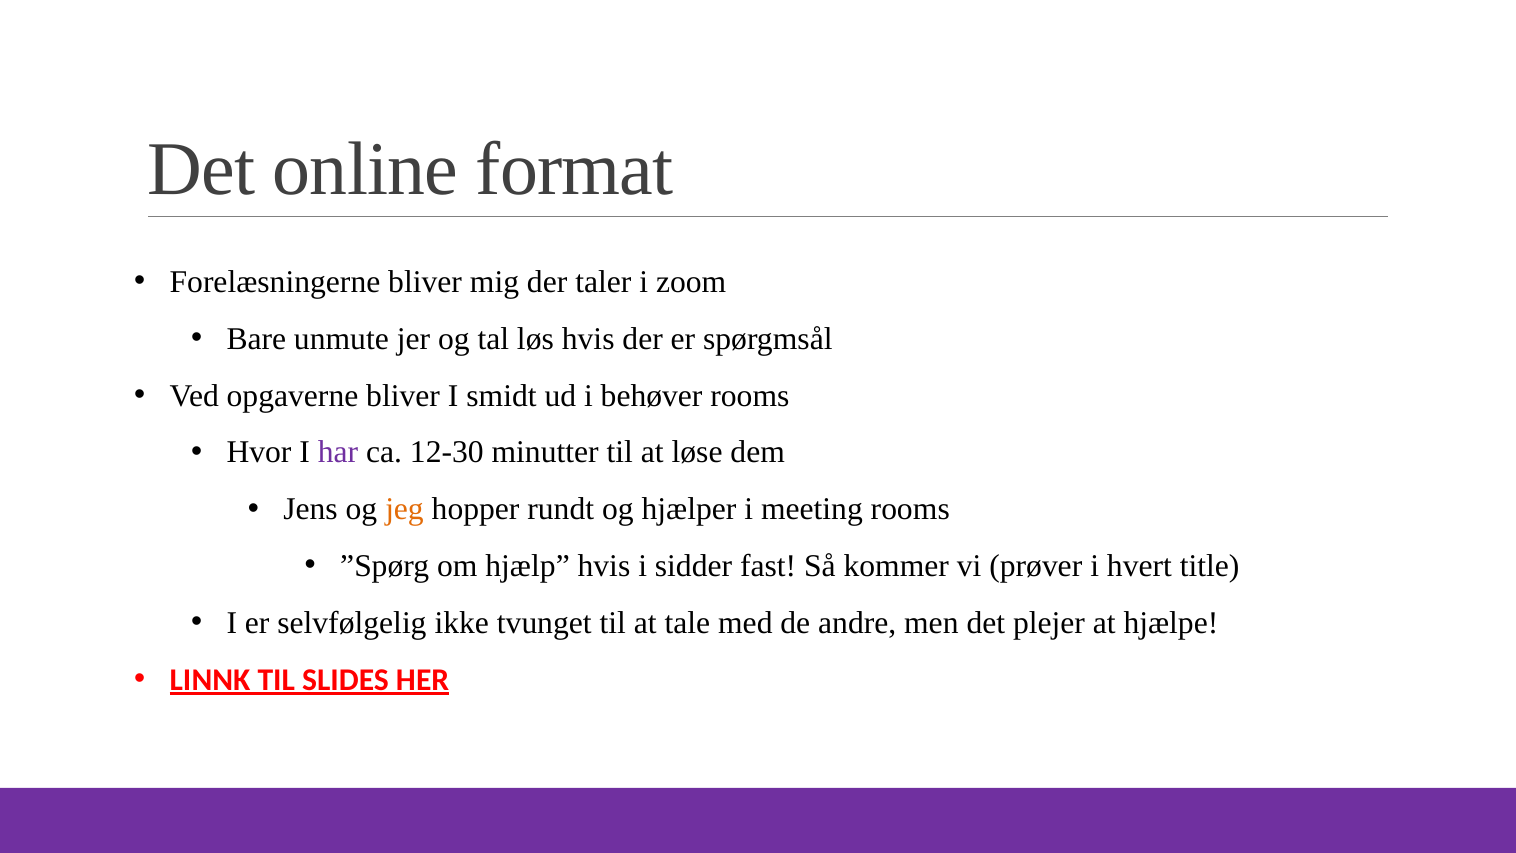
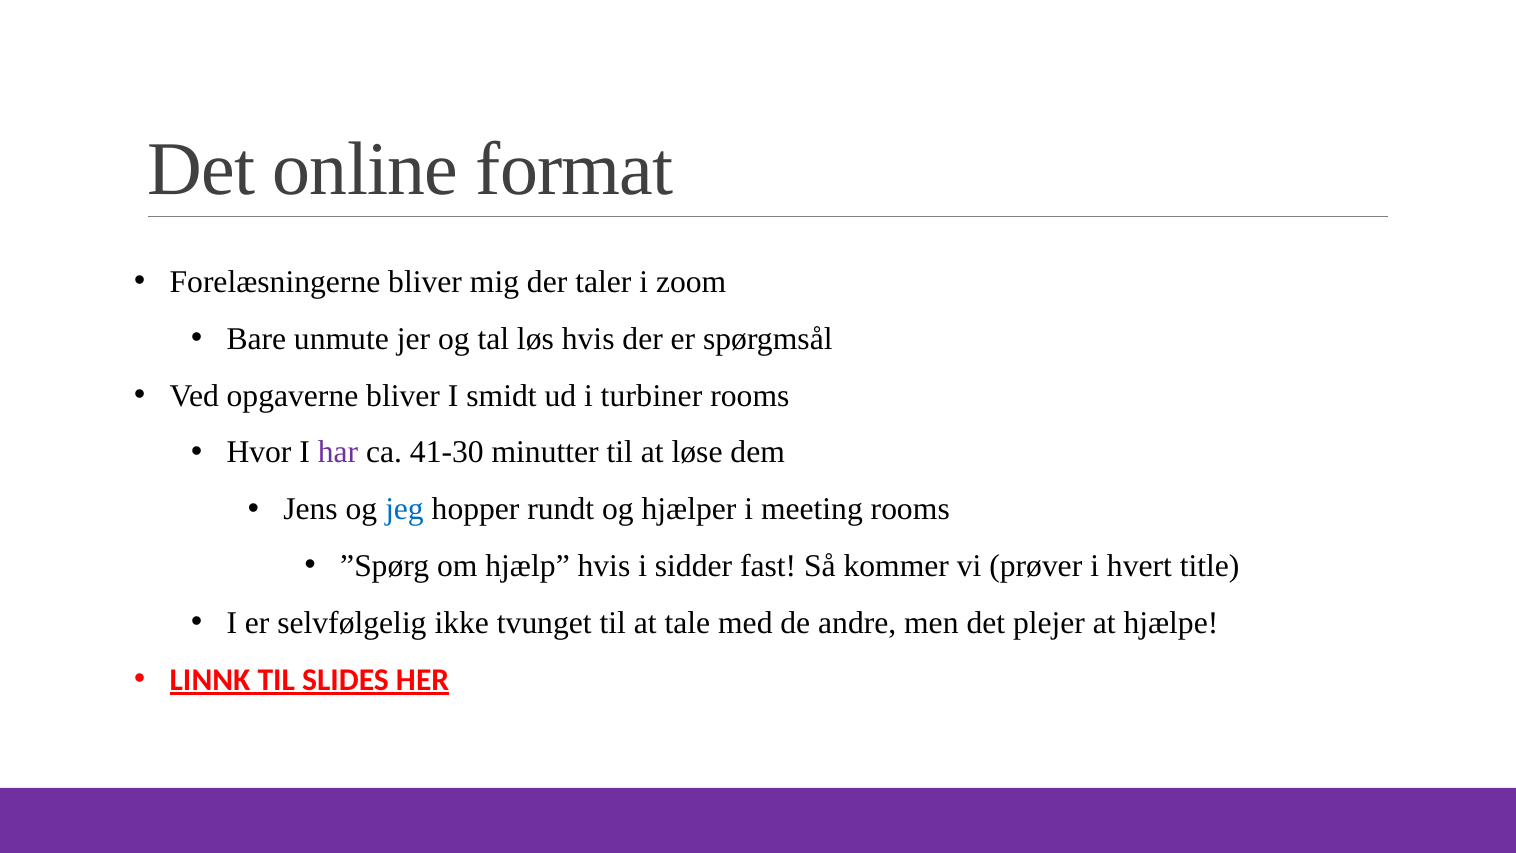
behøver: behøver -> turbiner
12-30: 12-30 -> 41-30
jeg colour: orange -> blue
